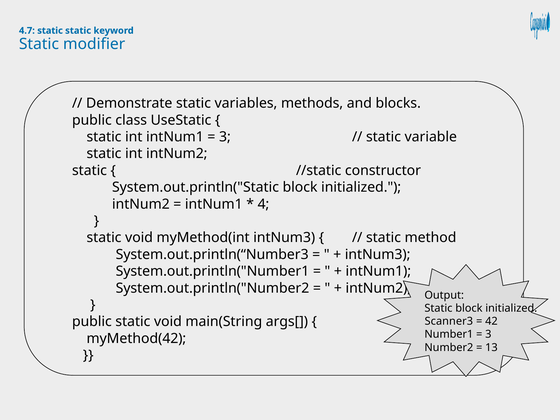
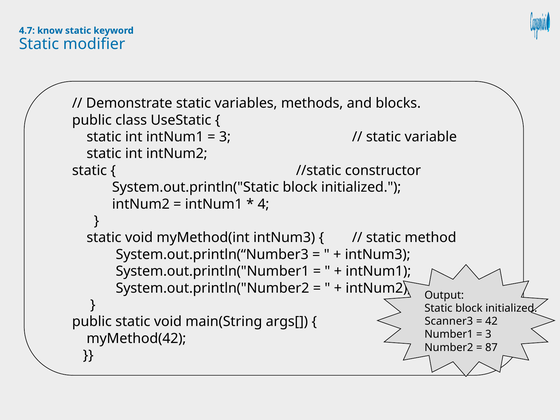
4.7 static: static -> know
13: 13 -> 87
